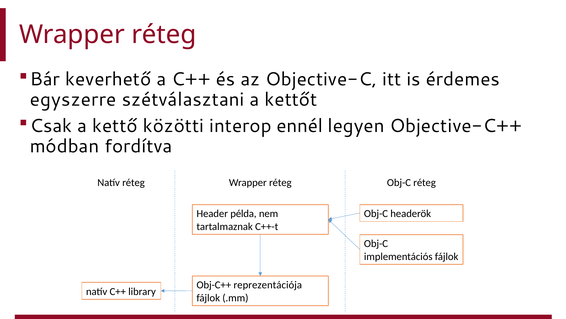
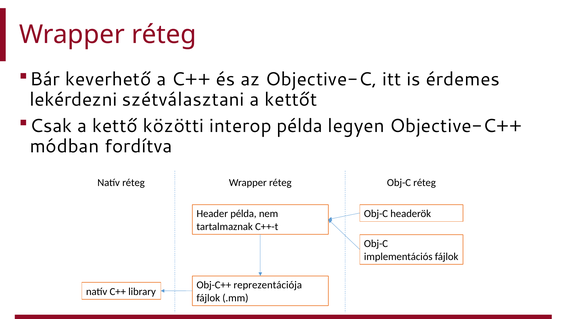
egyszerre: egyszerre -> lekérdezni
interop ennél: ennél -> példa
